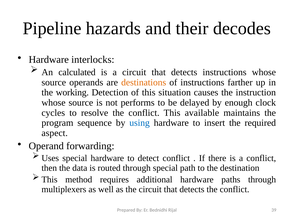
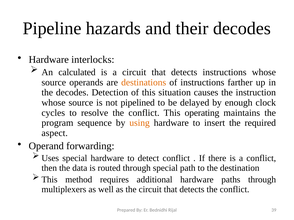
the working: working -> decodes
performs: performs -> pipelined
available: available -> operating
using colour: blue -> orange
